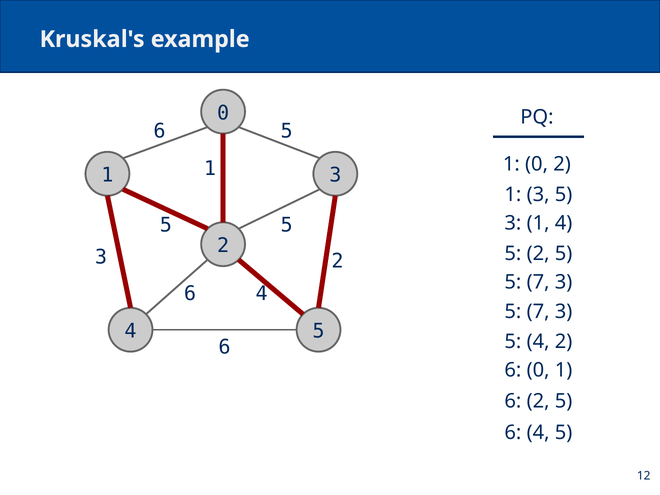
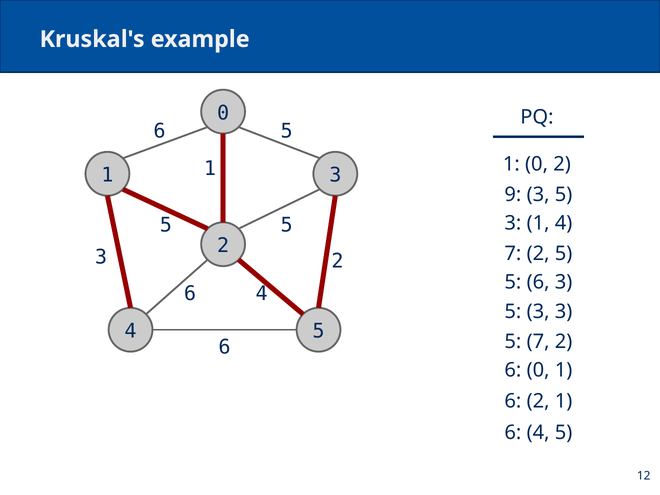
1 at (513, 194): 1 -> 9
5 at (513, 254): 5 -> 7
7 at (538, 283): 7 -> 6
7 at (538, 312): 7 -> 3
4 at (538, 342): 4 -> 7
6 2 5: 5 -> 1
